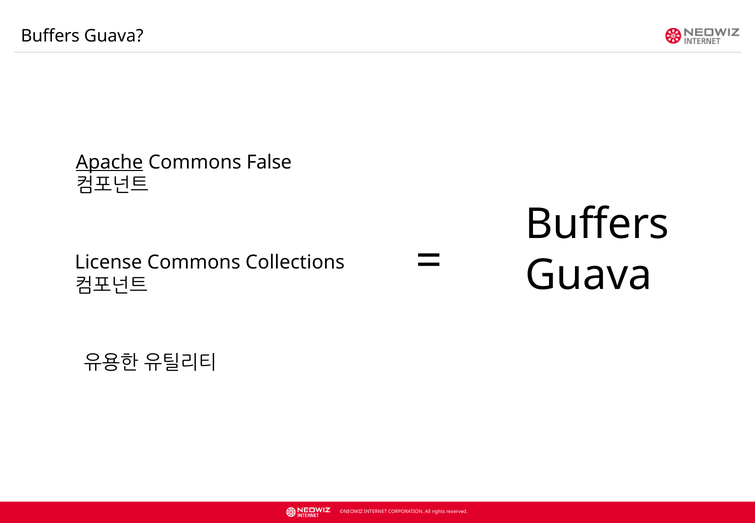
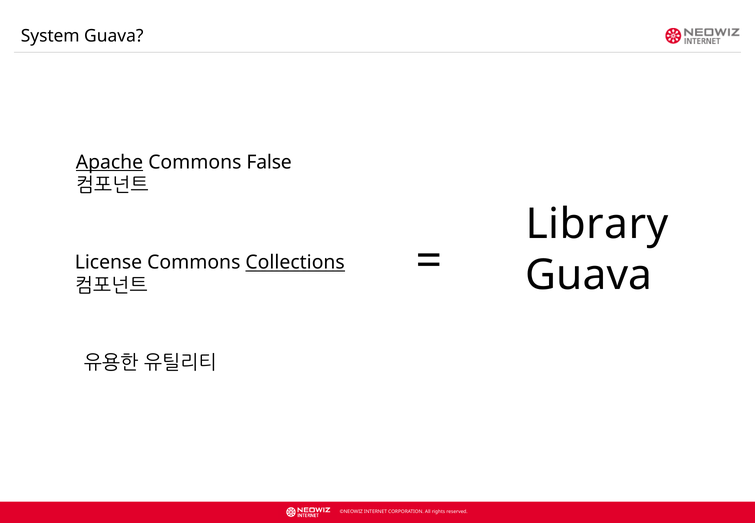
Buffers at (50, 36): Buffers -> System
Buffers at (597, 224): Buffers -> Library
Collections underline: none -> present
